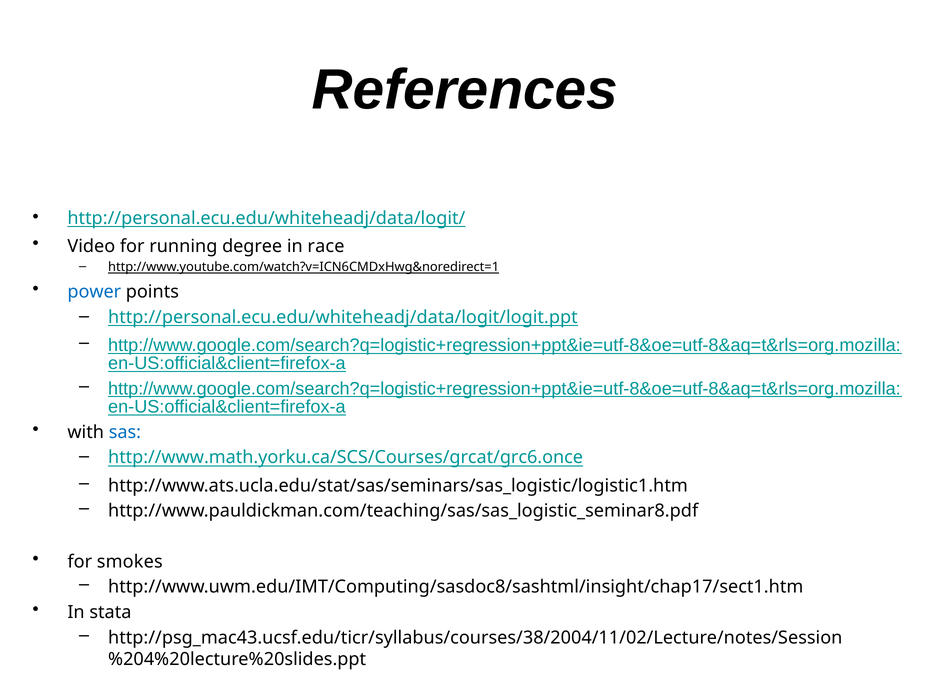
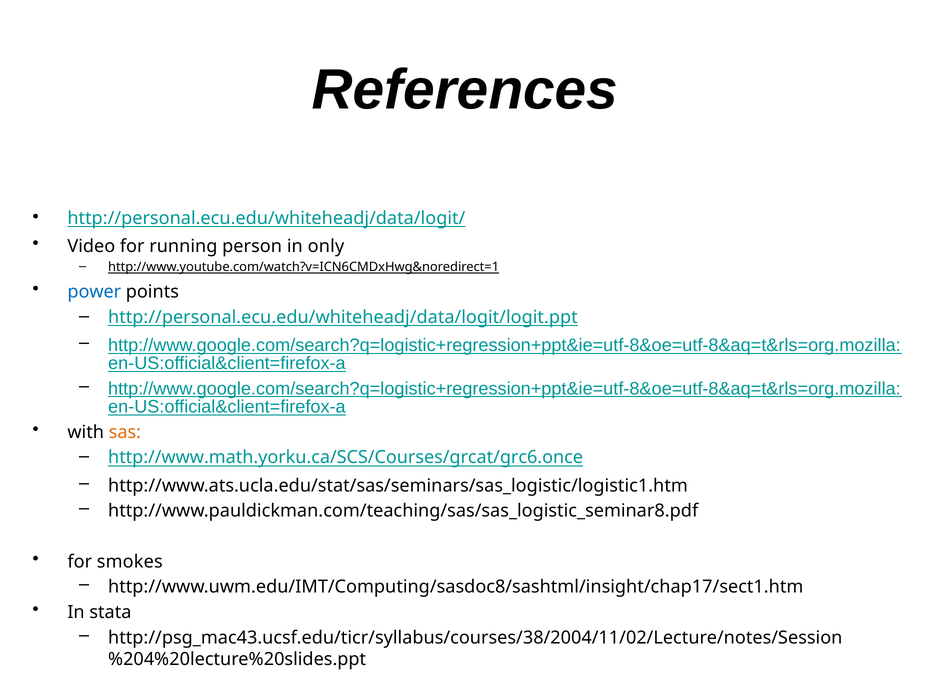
degree: degree -> person
race: race -> only
sas colour: blue -> orange
